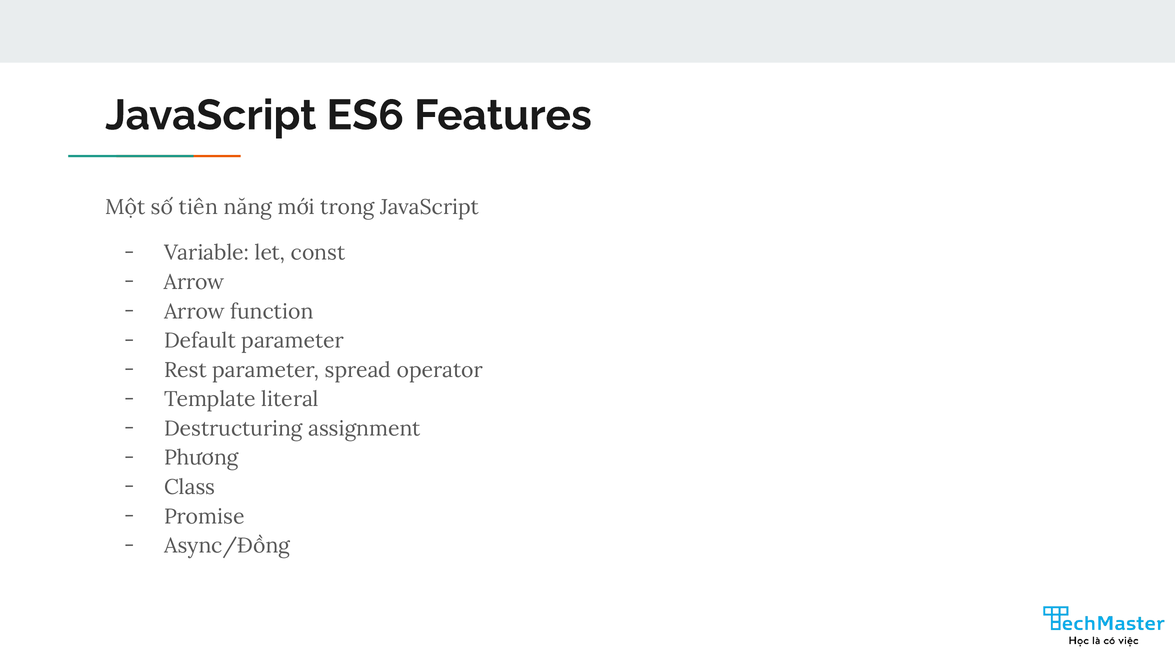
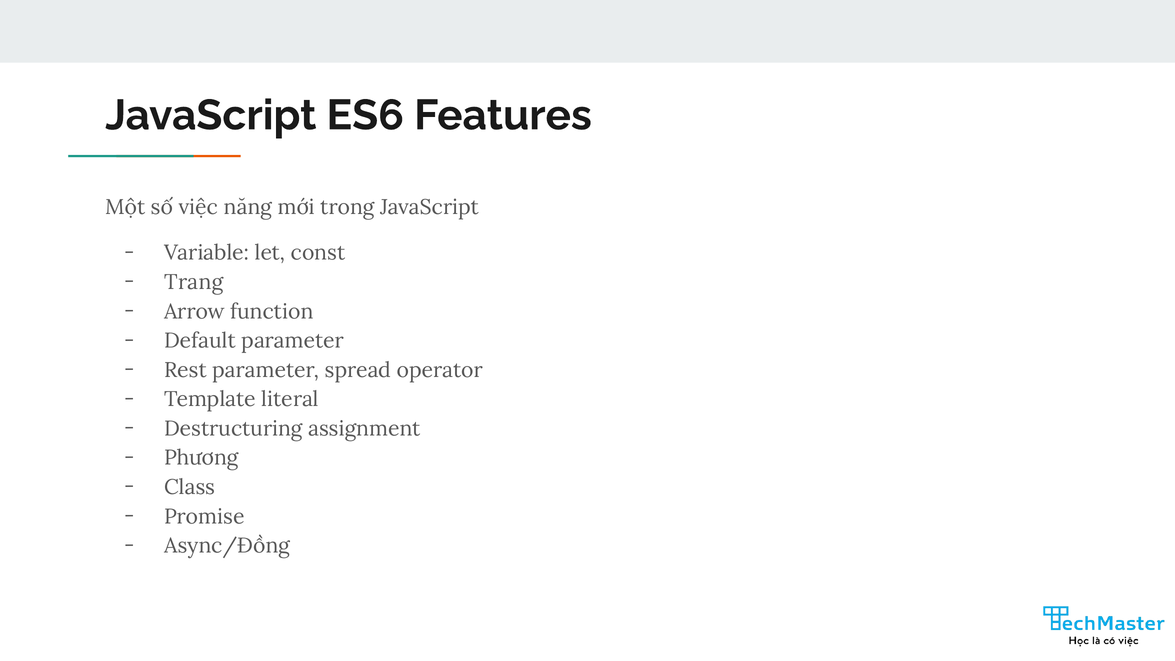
tiên: tiên -> việc
Arrow at (194, 282): Arrow -> Trang
